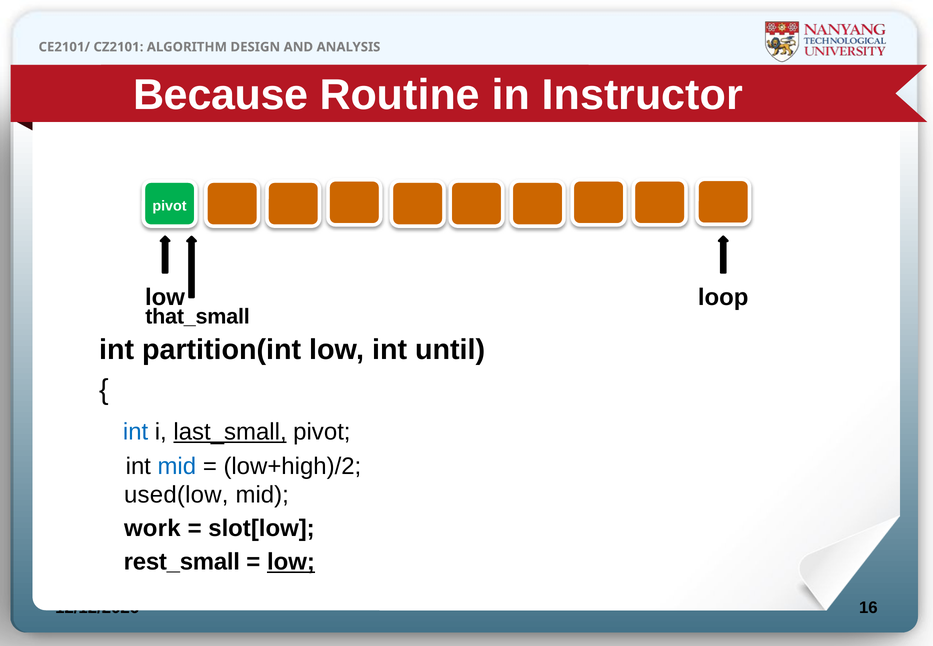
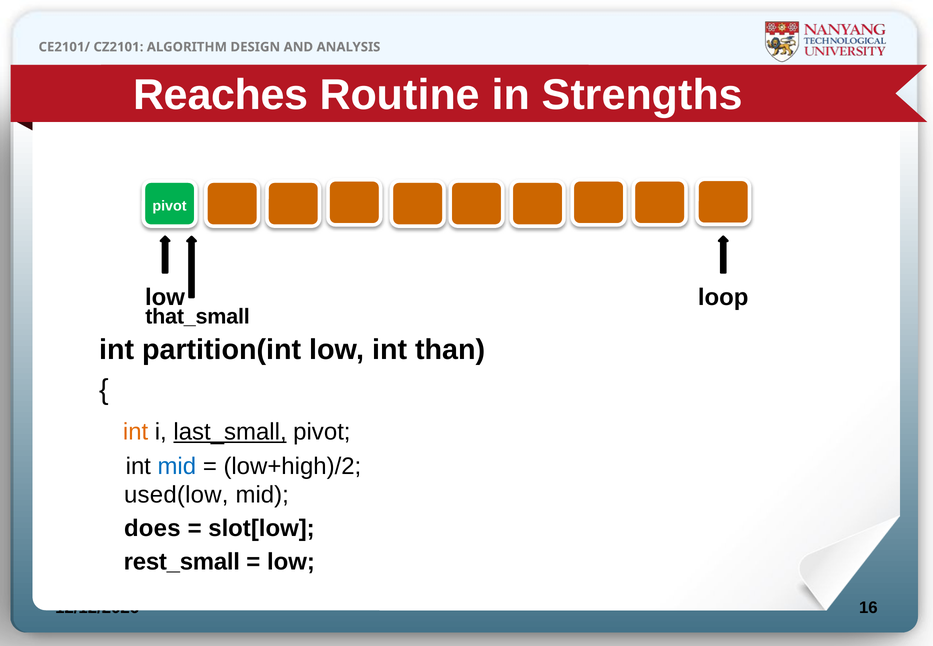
Because: Because -> Reaches
Instructor: Instructor -> Strengths
until: until -> than
int at (136, 432) colour: blue -> orange
work: work -> does
low at (291, 562) underline: present -> none
